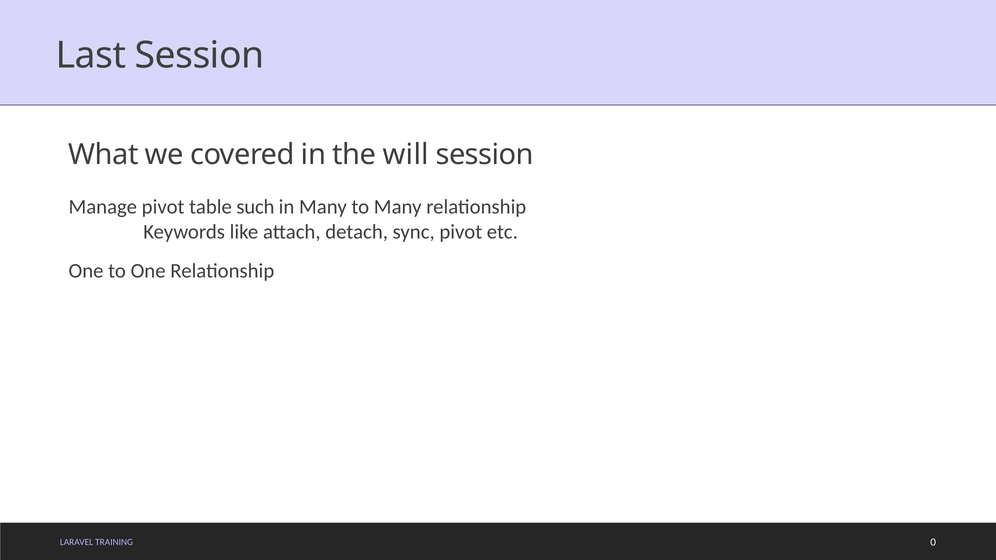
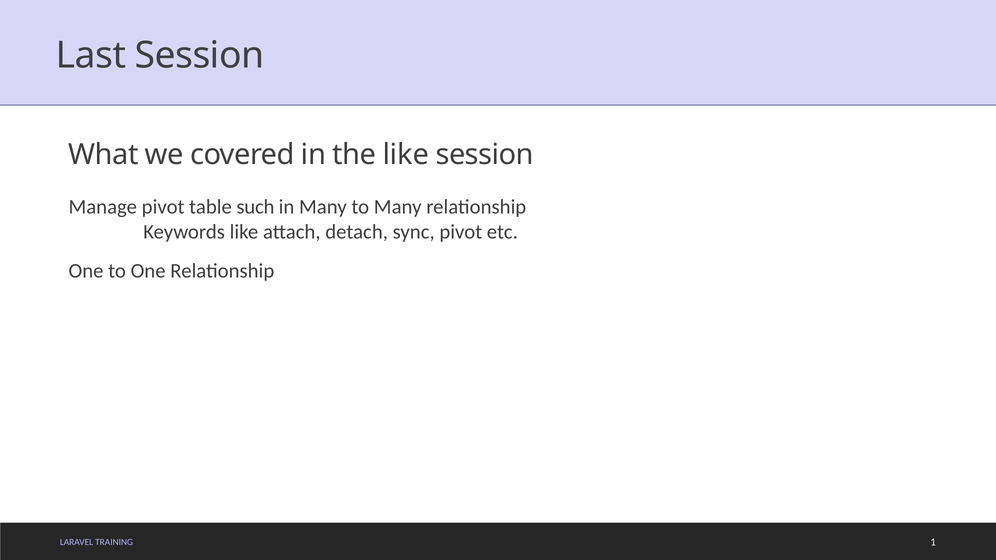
the will: will -> like
0: 0 -> 1
